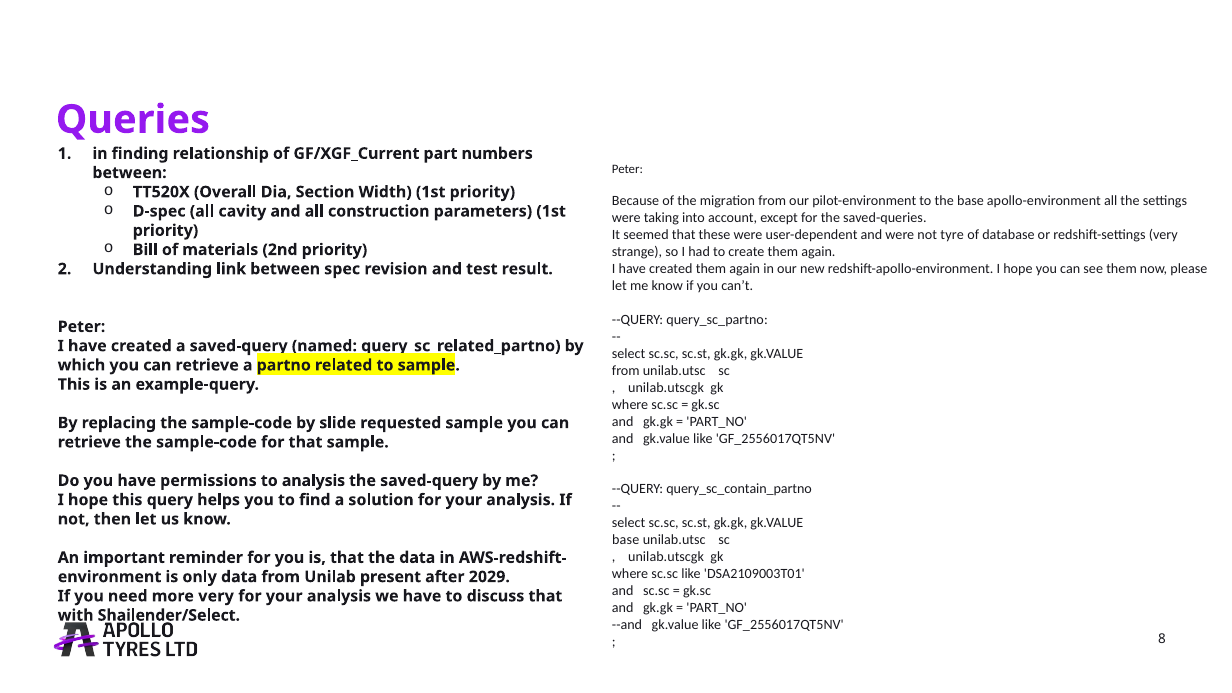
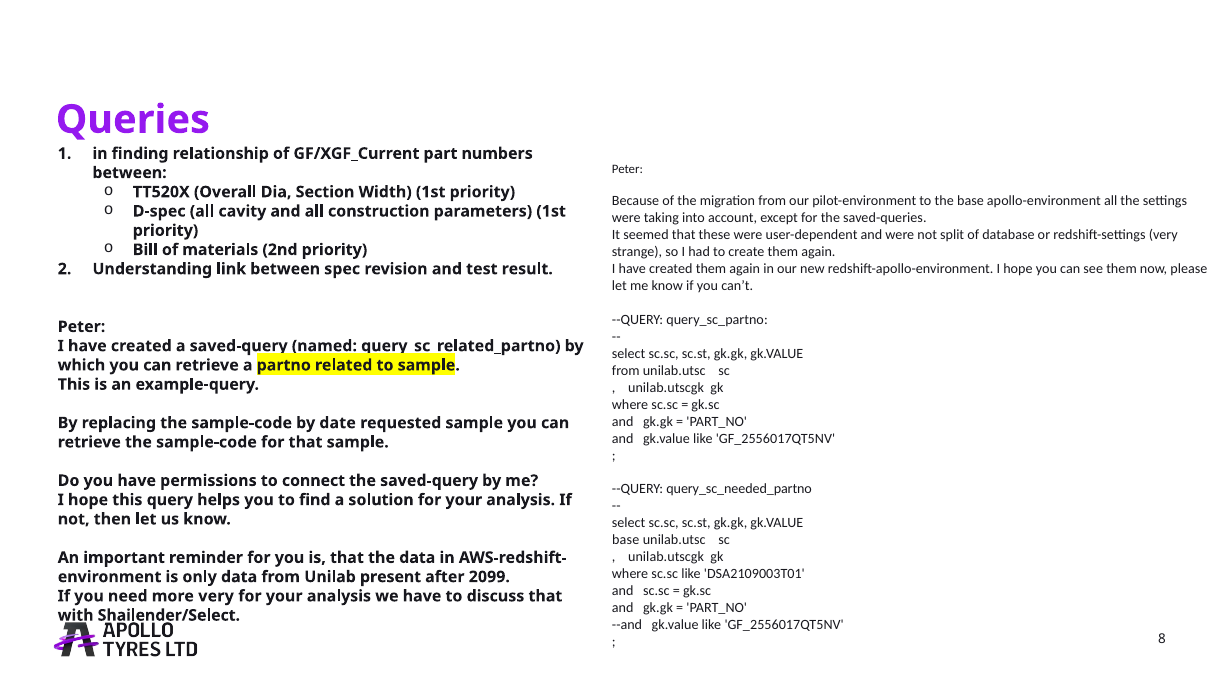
tyre: tyre -> split
slide: slide -> date
to analysis: analysis -> connect
query_sc_contain_partno: query_sc_contain_partno -> query_sc_needed_partno
2029: 2029 -> 2099
